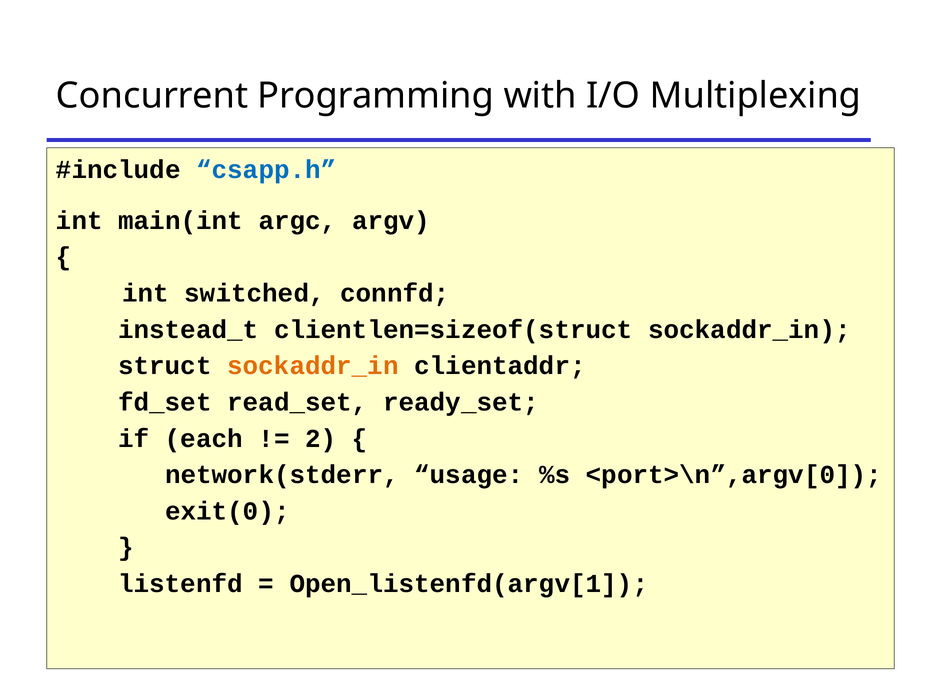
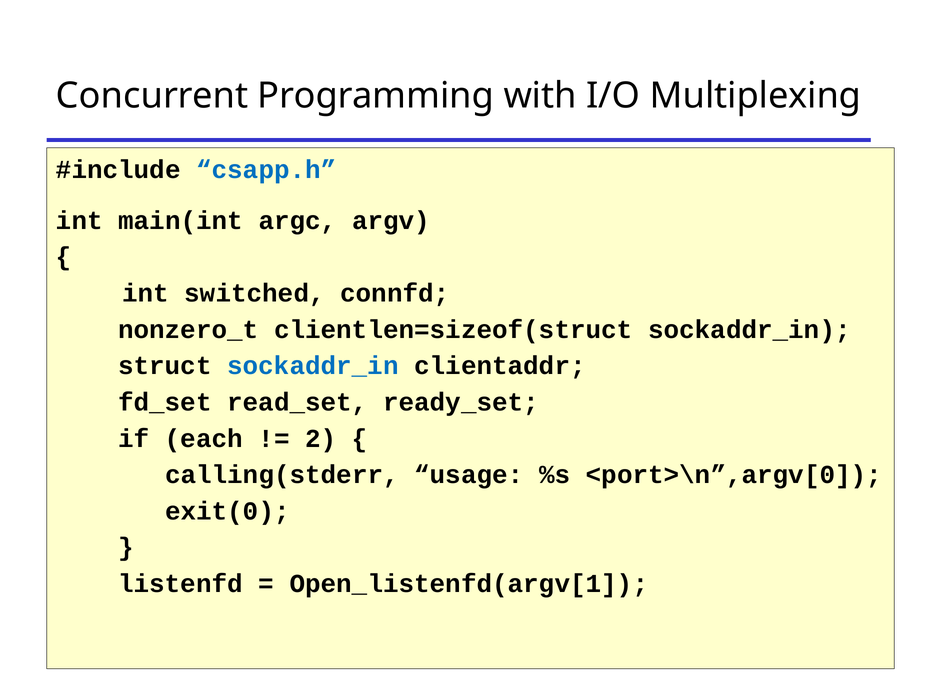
instead_t: instead_t -> nonzero_t
sockaddr_in at (313, 366) colour: orange -> blue
network(stderr: network(stderr -> calling(stderr
